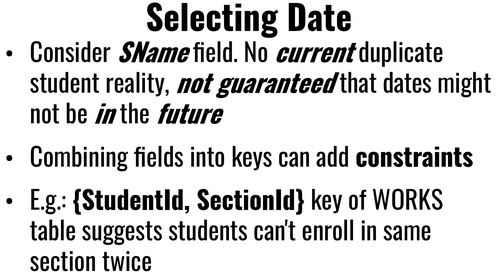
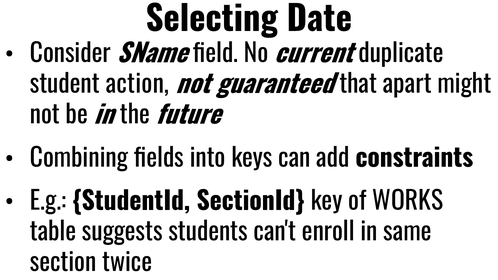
dates: dates -> apart
reality: reality -> action
